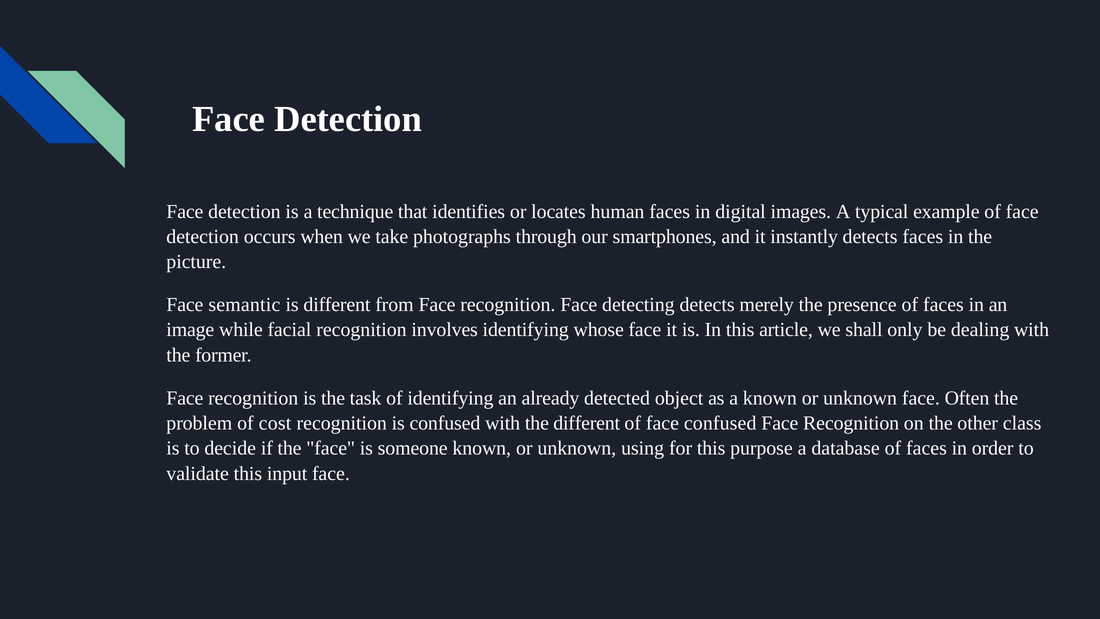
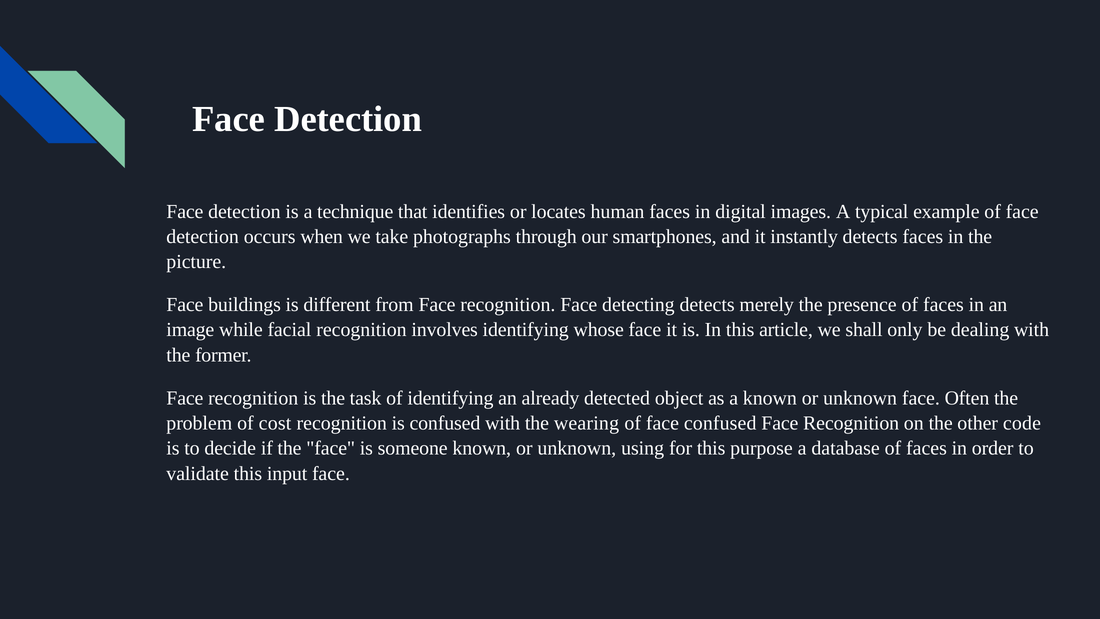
semantic: semantic -> buildings
the different: different -> wearing
class: class -> code
